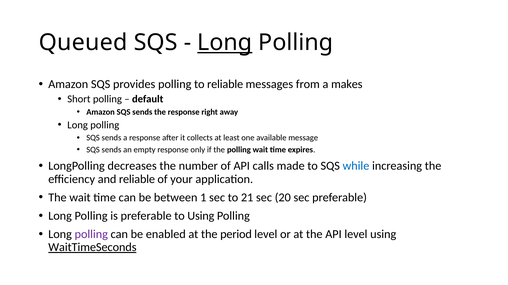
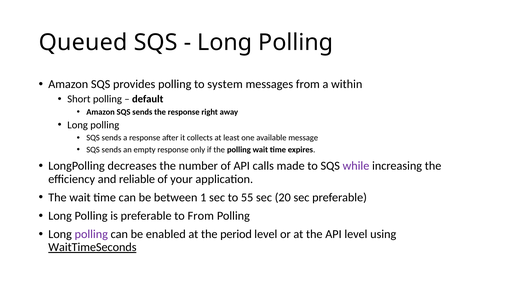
Long at (225, 43) underline: present -> none
to reliable: reliable -> system
makes: makes -> within
while colour: blue -> purple
21: 21 -> 55
to Using: Using -> From
